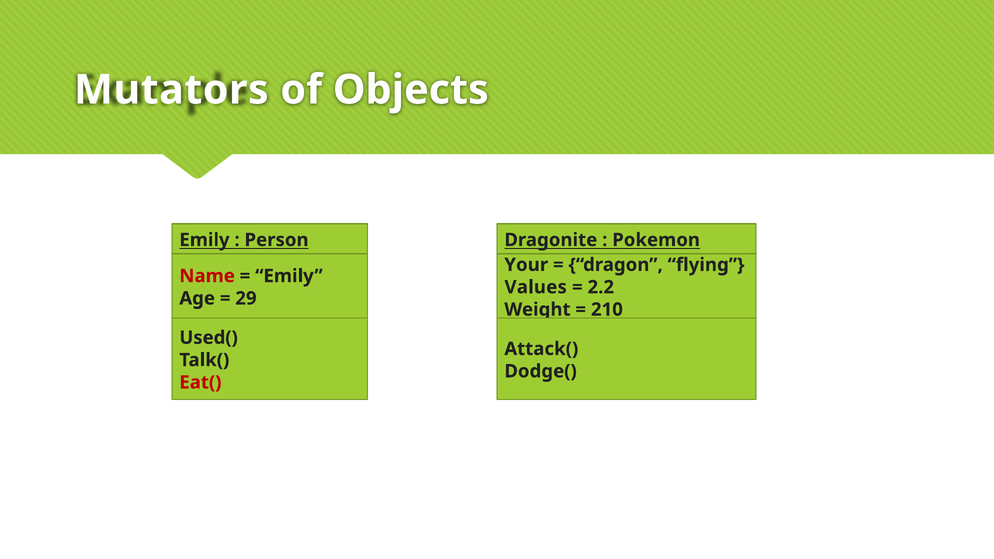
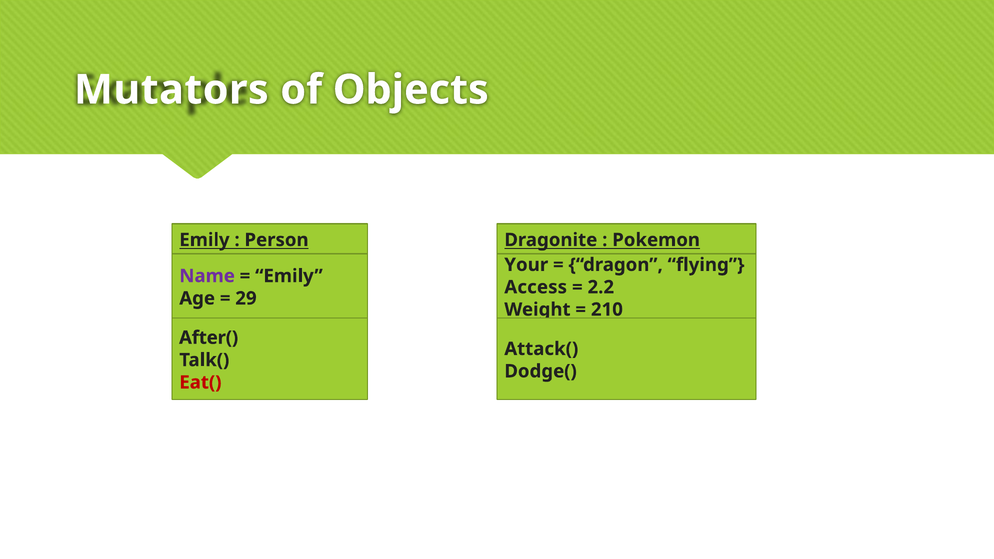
Name colour: red -> purple
Values: Values -> Access
Used(: Used( -> After(
